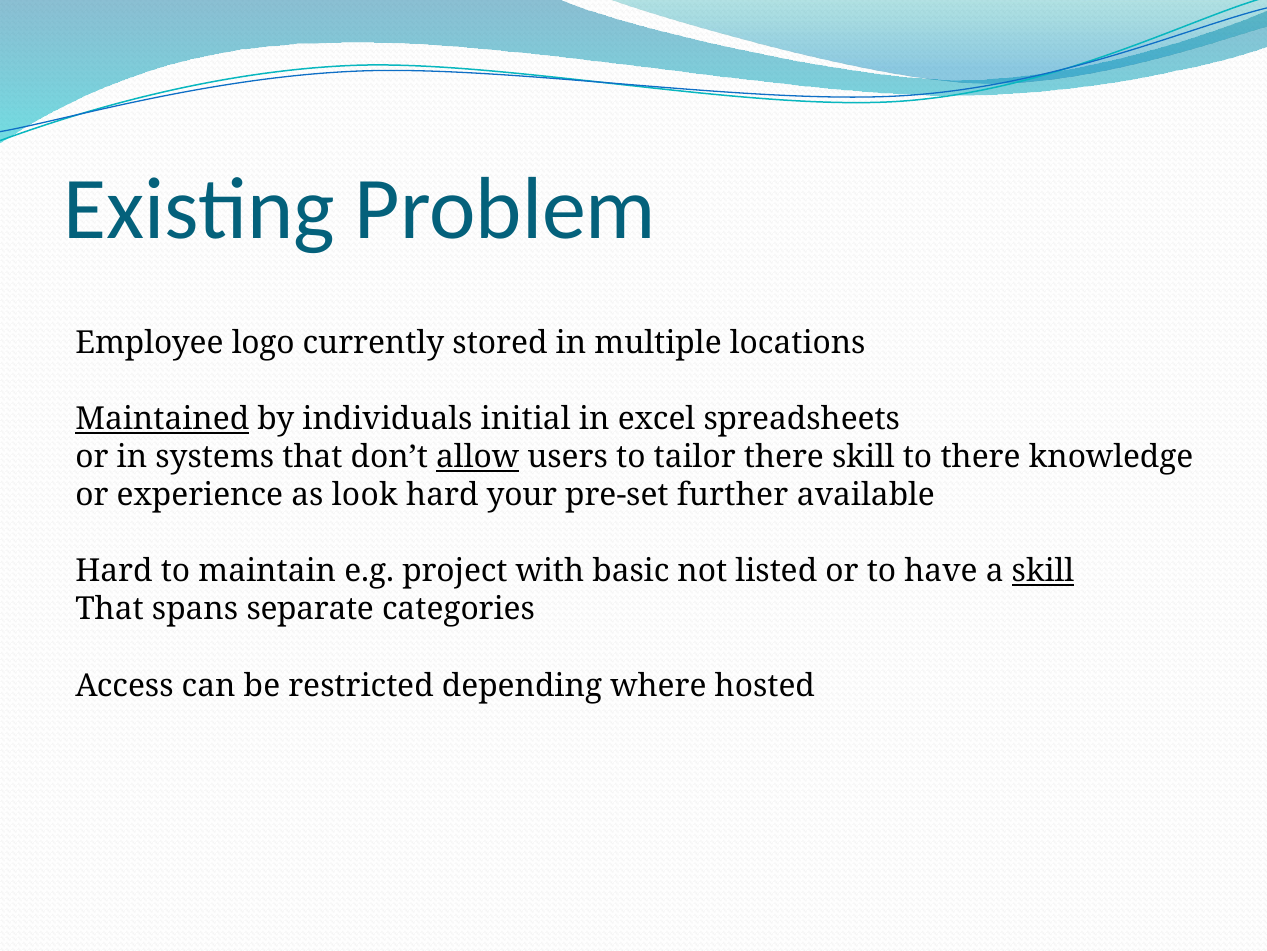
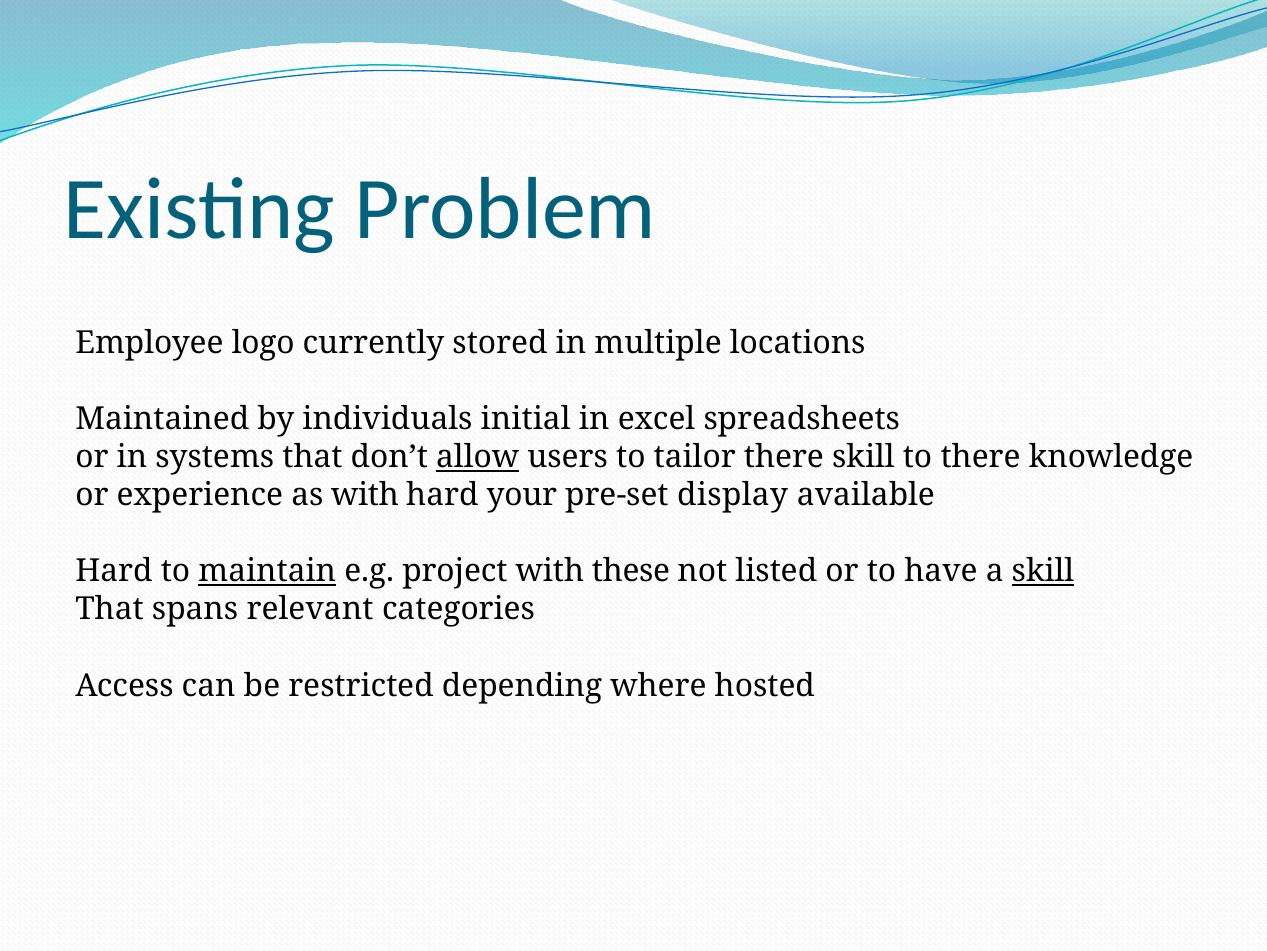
Maintained underline: present -> none
as look: look -> with
further: further -> display
maintain underline: none -> present
basic: basic -> these
separate: separate -> relevant
